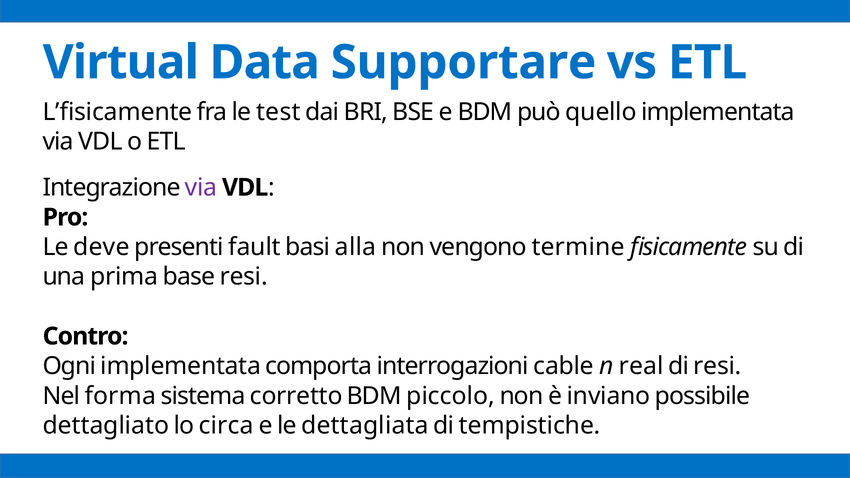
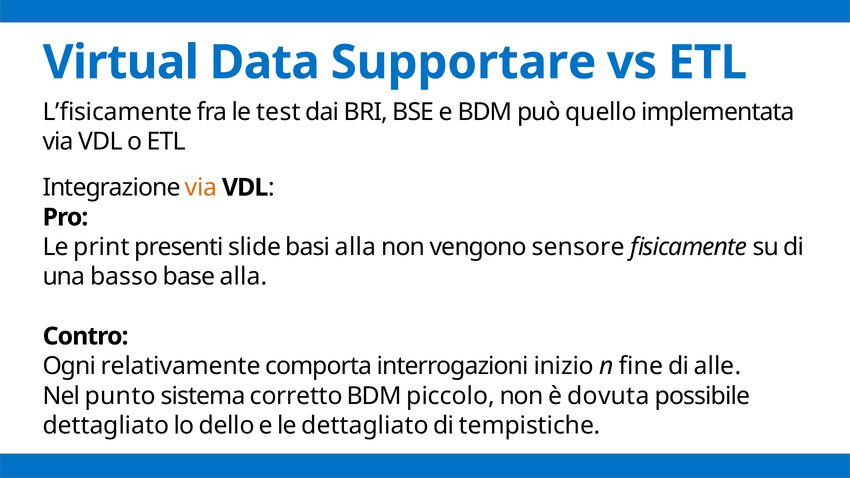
via at (201, 188) colour: purple -> orange
deve: deve -> print
fault: fault -> slide
termine: termine -> sensore
prima: prima -> basso
base resi: resi -> alla
Ogni implementata: implementata -> relativamente
cable: cable -> inizio
real: real -> fine
di resi: resi -> alle
forma: forma -> punto
inviano: inviano -> dovuta
circa: circa -> dello
le dettagliata: dettagliata -> dettagliato
